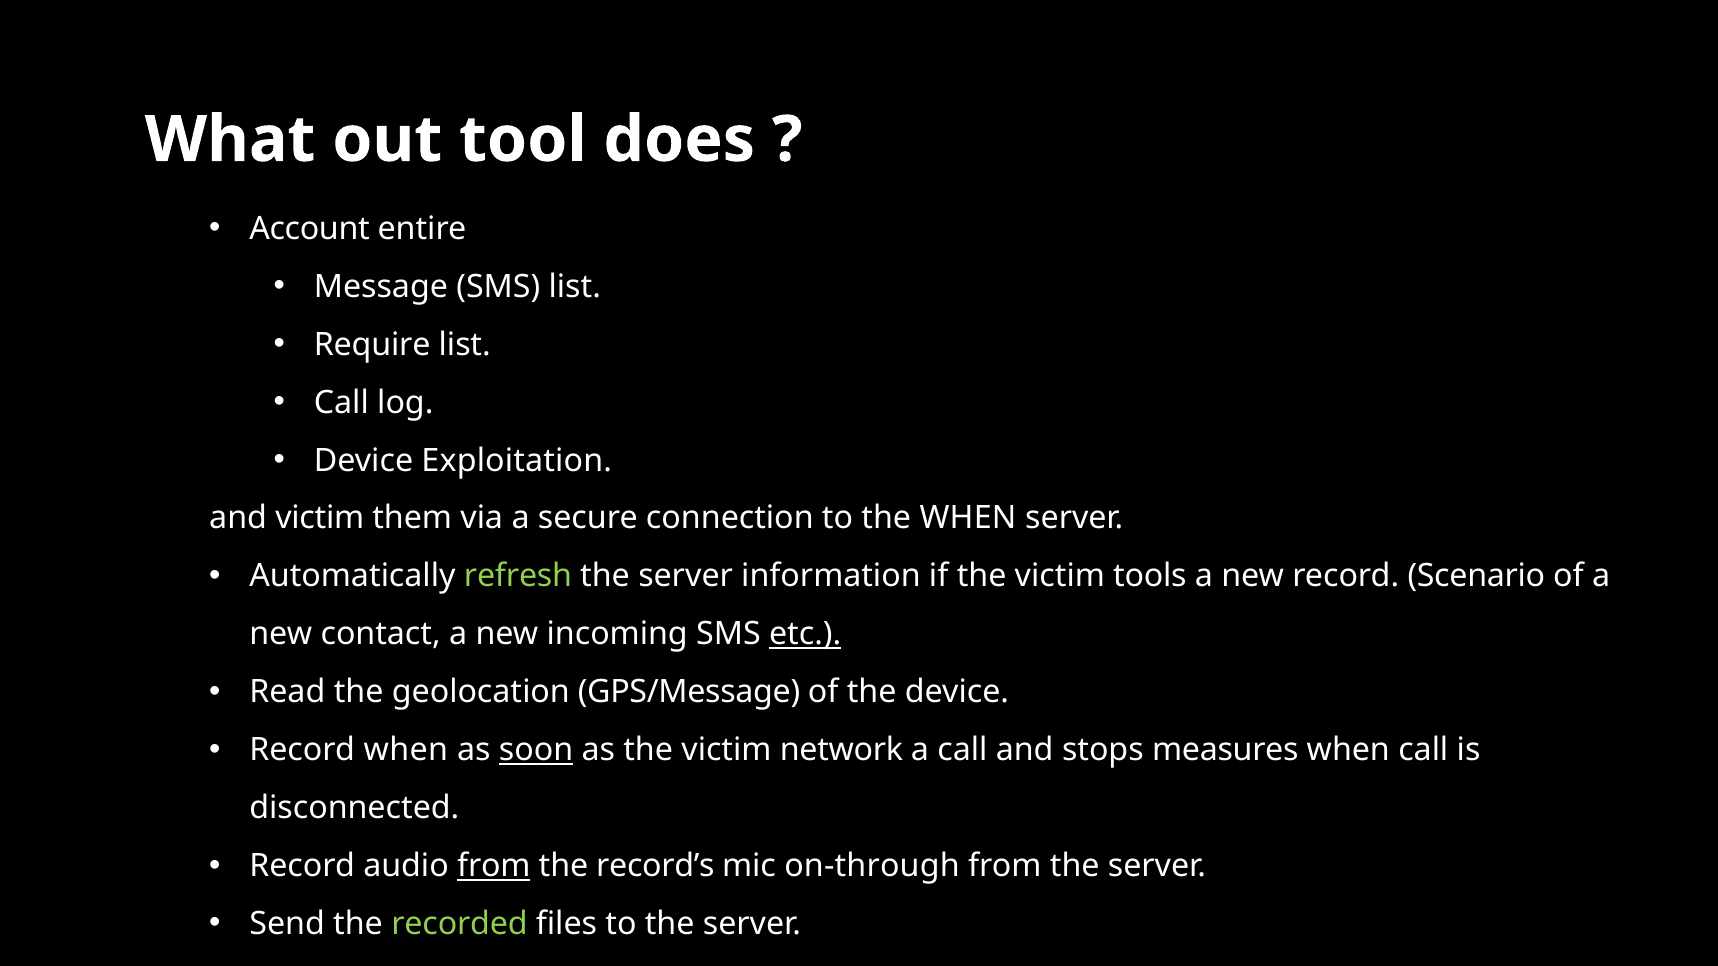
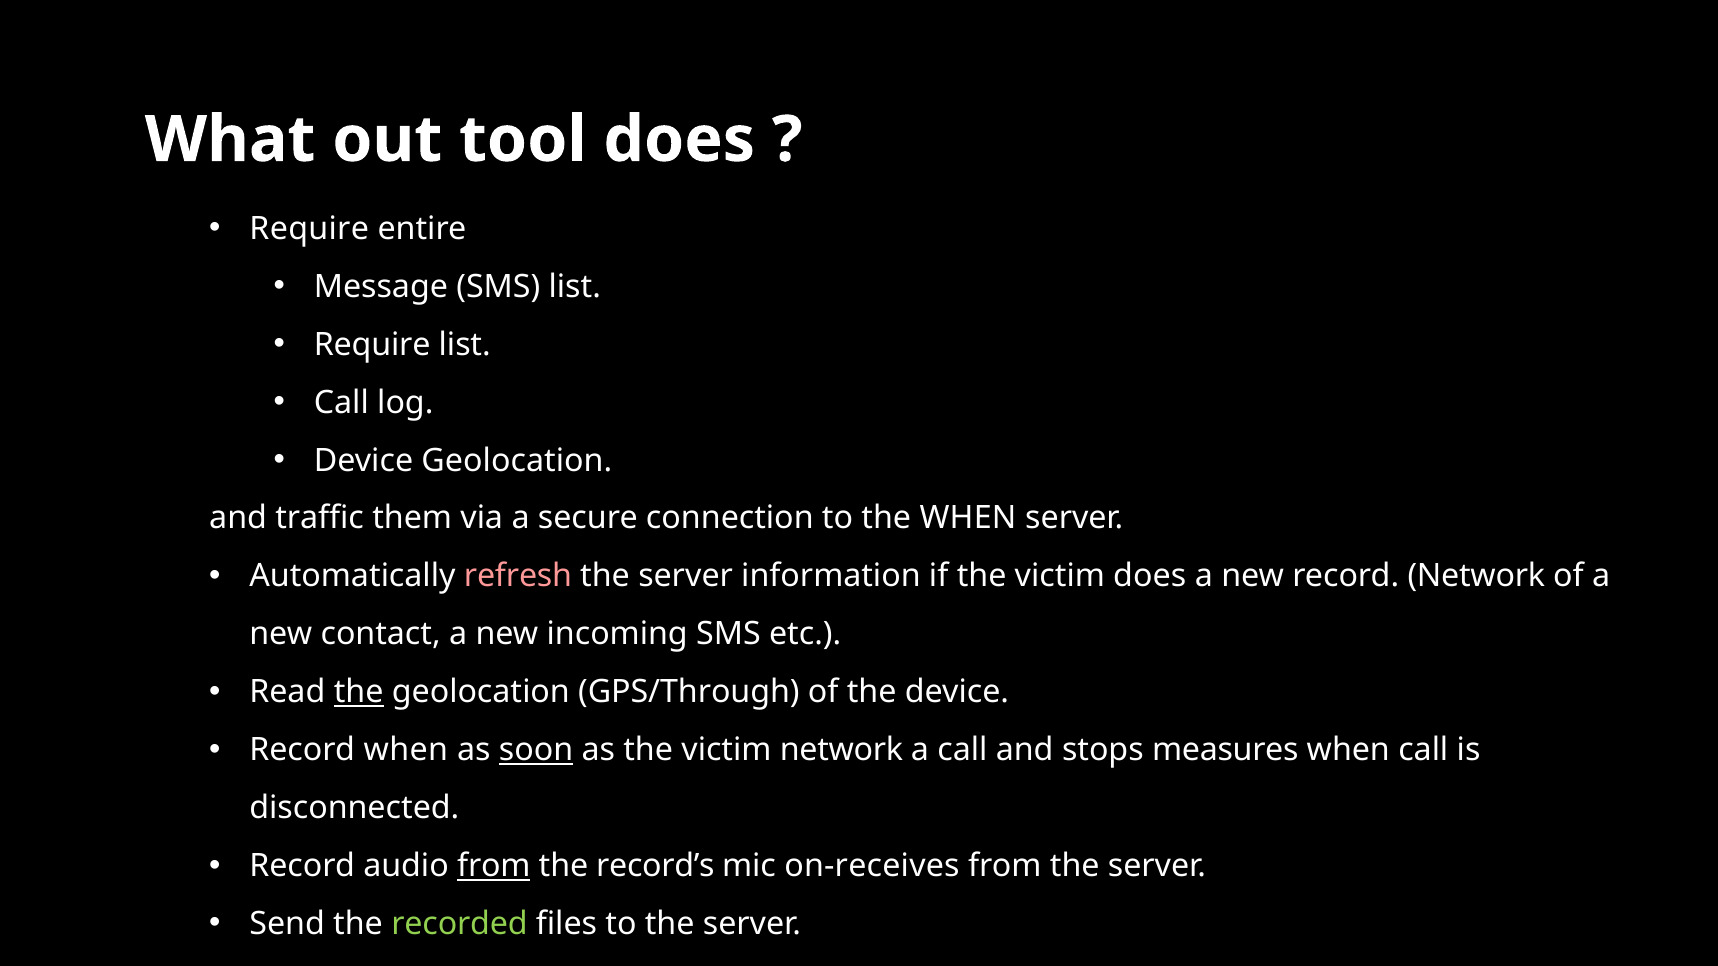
Account at (310, 229): Account -> Require
Device Exploitation: Exploitation -> Geolocation
and victim: victim -> traffic
refresh colour: light green -> pink
victim tools: tools -> does
record Scenario: Scenario -> Network
etc underline: present -> none
the at (359, 693) underline: none -> present
GPS/Message: GPS/Message -> GPS/Through
on-through: on-through -> on-receives
